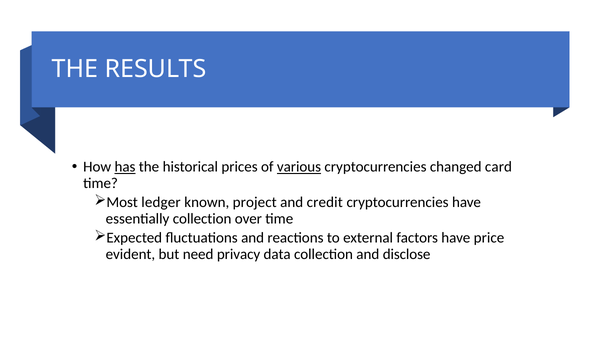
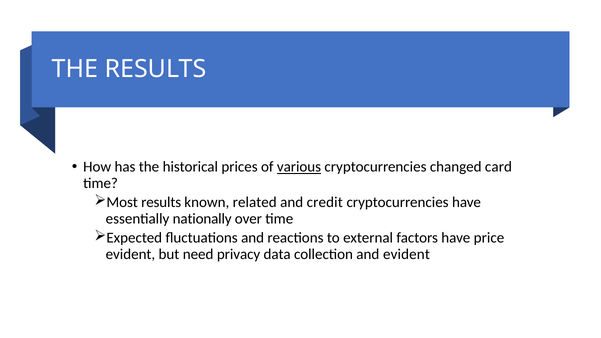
has underline: present -> none
Most ledger: ledger -> results
project: project -> related
essentially collection: collection -> nationally
and disclose: disclose -> evident
